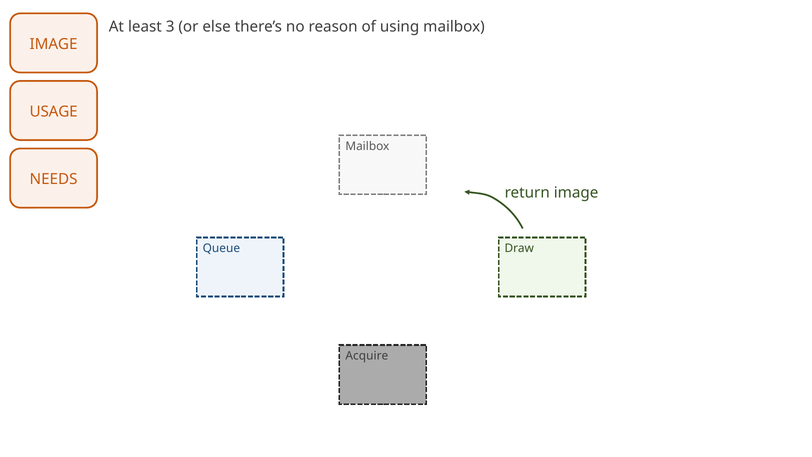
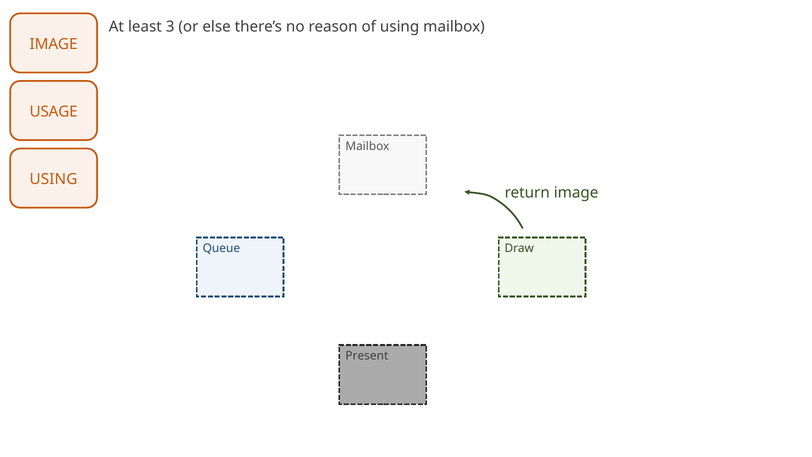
NEEDS at (54, 179): NEEDS -> USING
Acquire: Acquire -> Present
